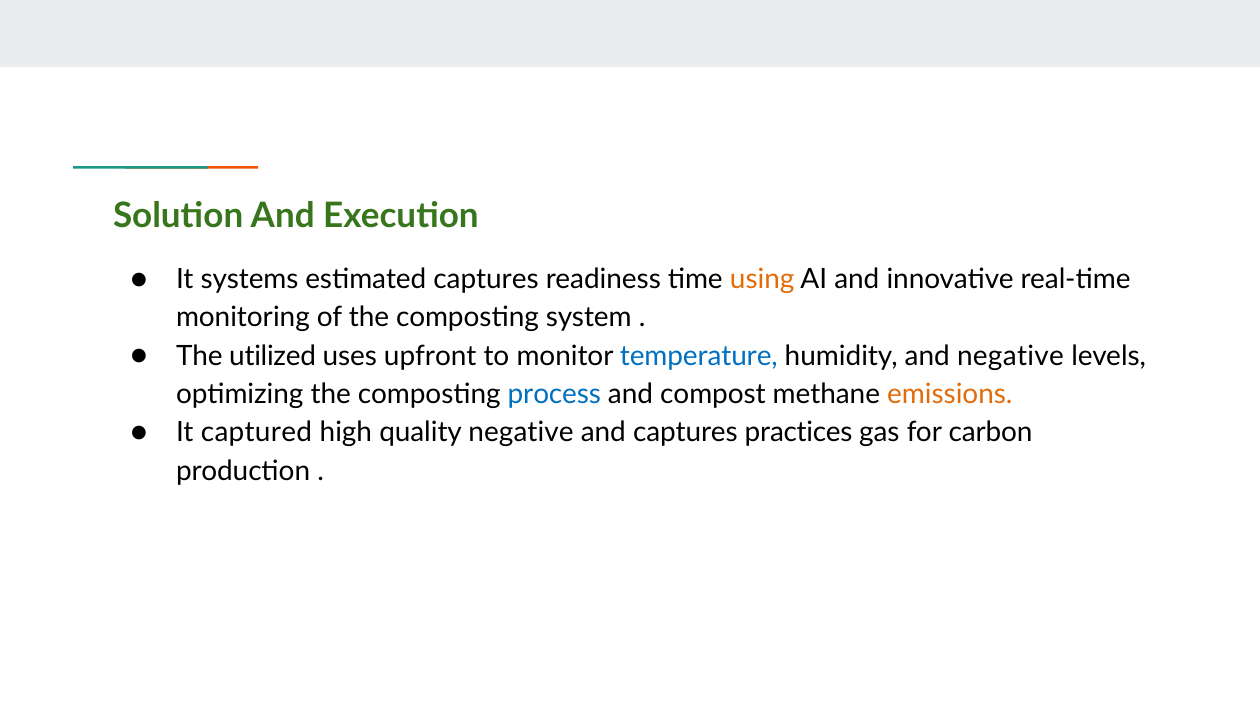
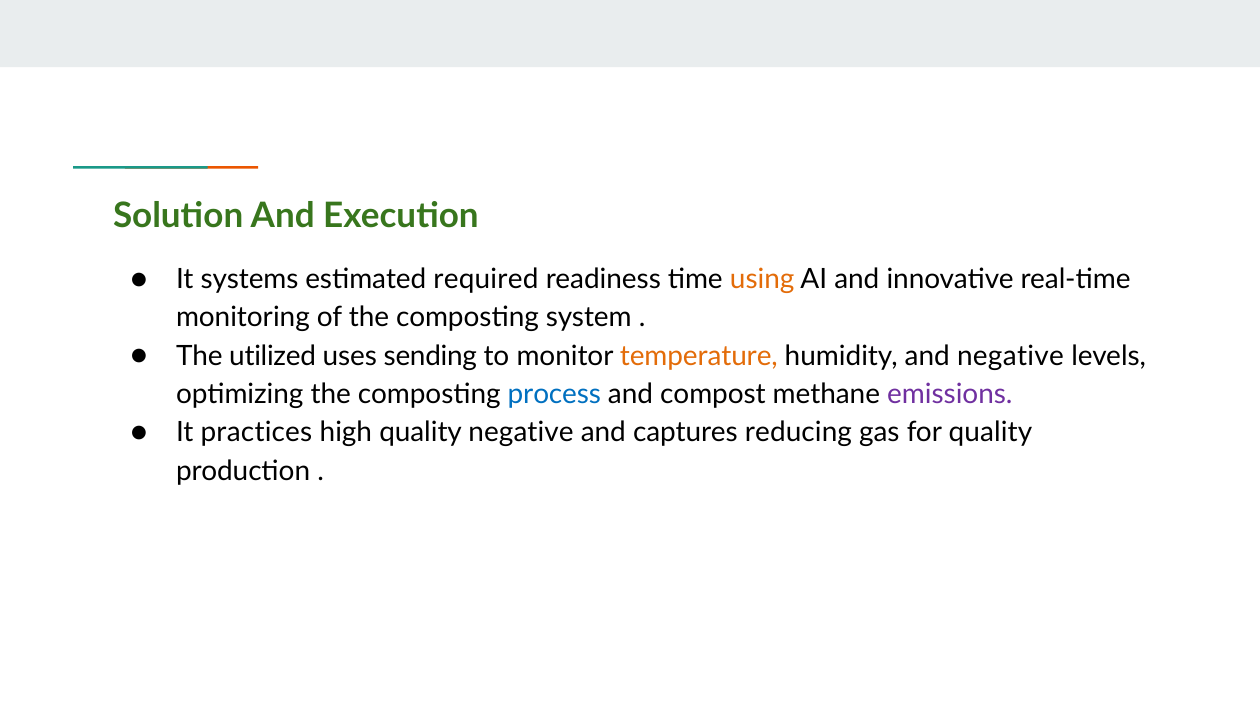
estimated captures: captures -> required
upfront: upfront -> sending
temperature colour: blue -> orange
emissions colour: orange -> purple
captured: captured -> practices
practices: practices -> reducing
for carbon: carbon -> quality
